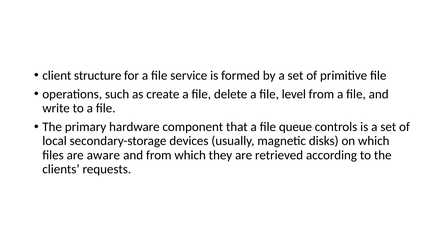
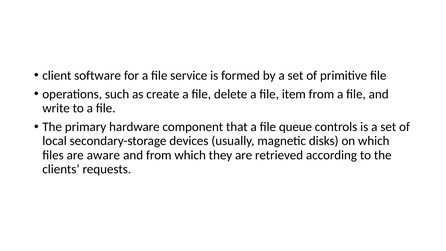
structure: structure -> software
level: level -> item
